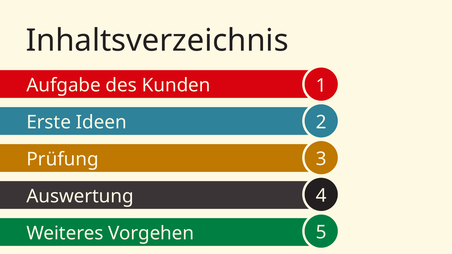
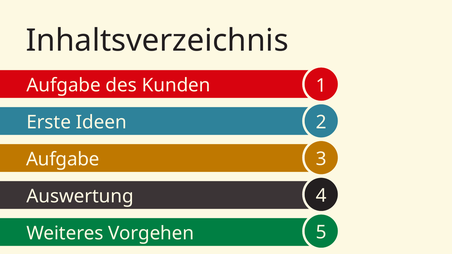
Prüfung at (63, 159): Prüfung -> Aufgabe
